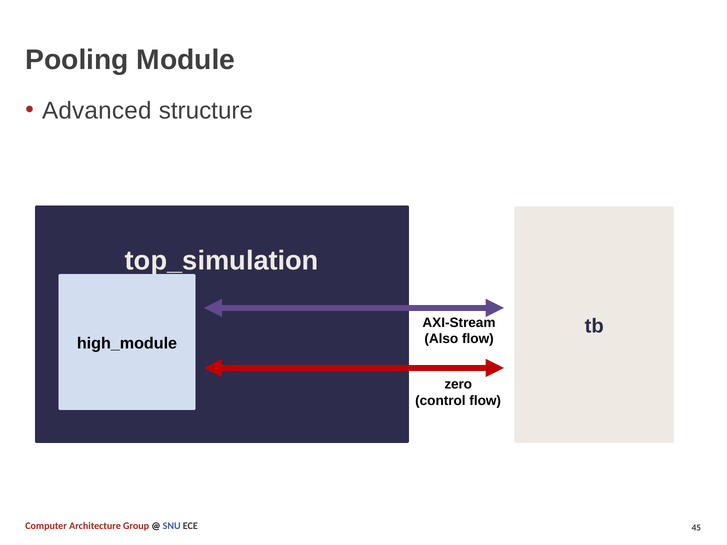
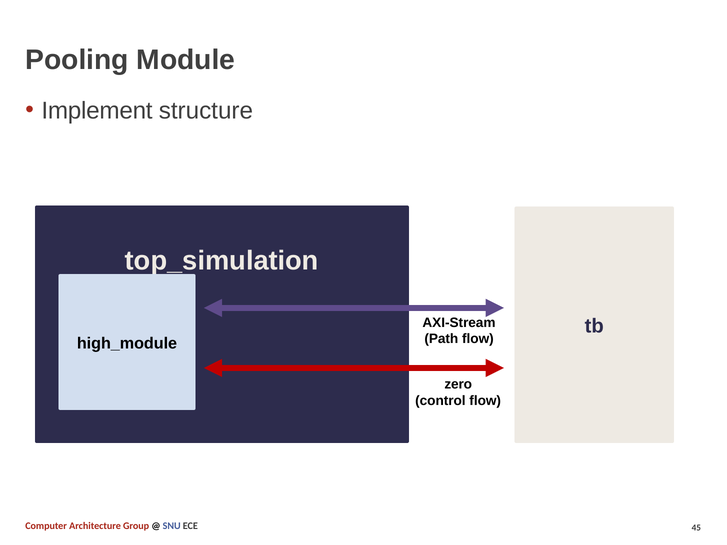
Advanced: Advanced -> Implement
Also: Also -> Path
